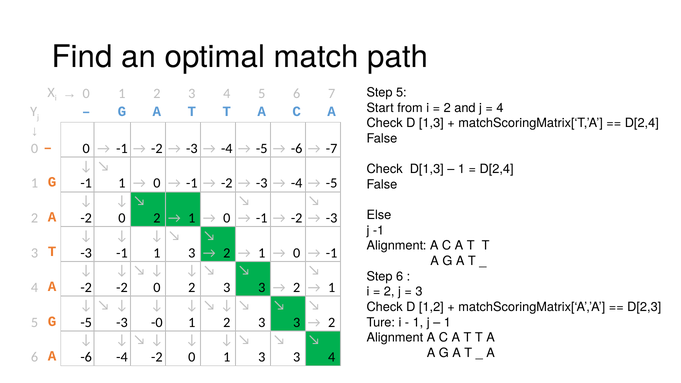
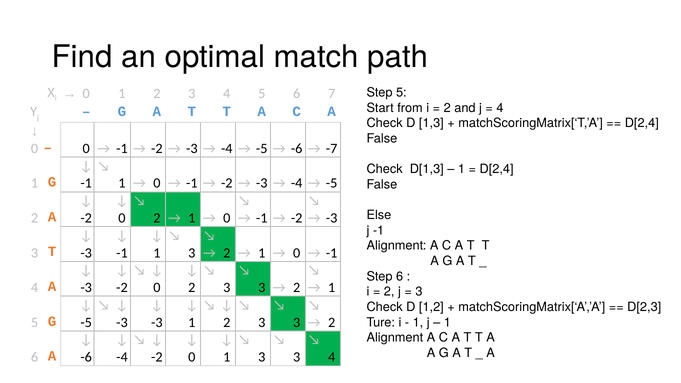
4 A -2: -2 -> -3
-3 -0: -0 -> -3
